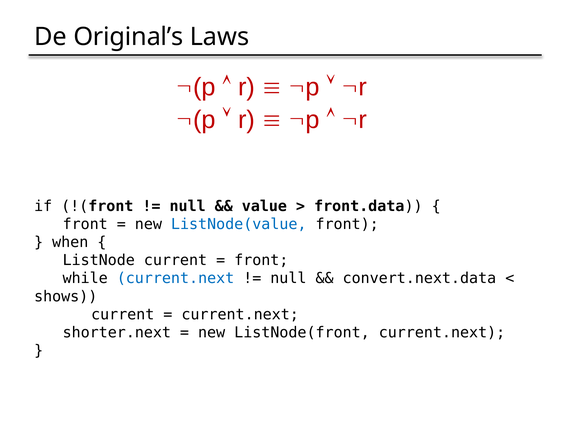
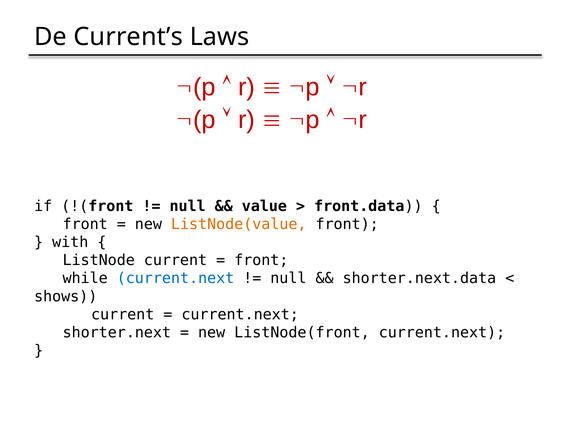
Original’s: Original’s -> Current’s
ListNode(value colour: blue -> orange
when: when -> with
convert.next.data: convert.next.data -> shorter.next.data
